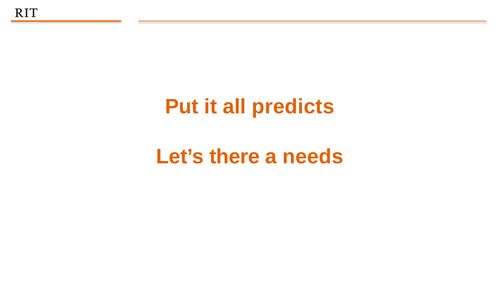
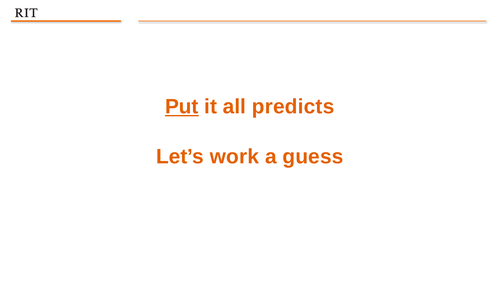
Put underline: none -> present
there: there -> work
needs: needs -> guess
